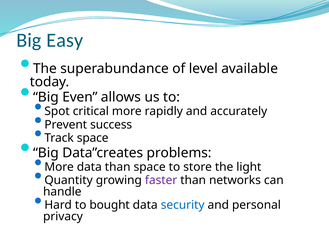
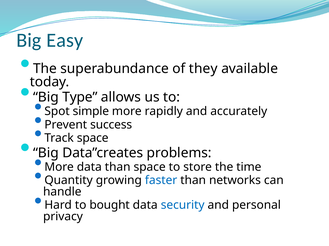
level: level -> they
Even: Even -> Type
critical: critical -> simple
light: light -> time
faster colour: purple -> blue
